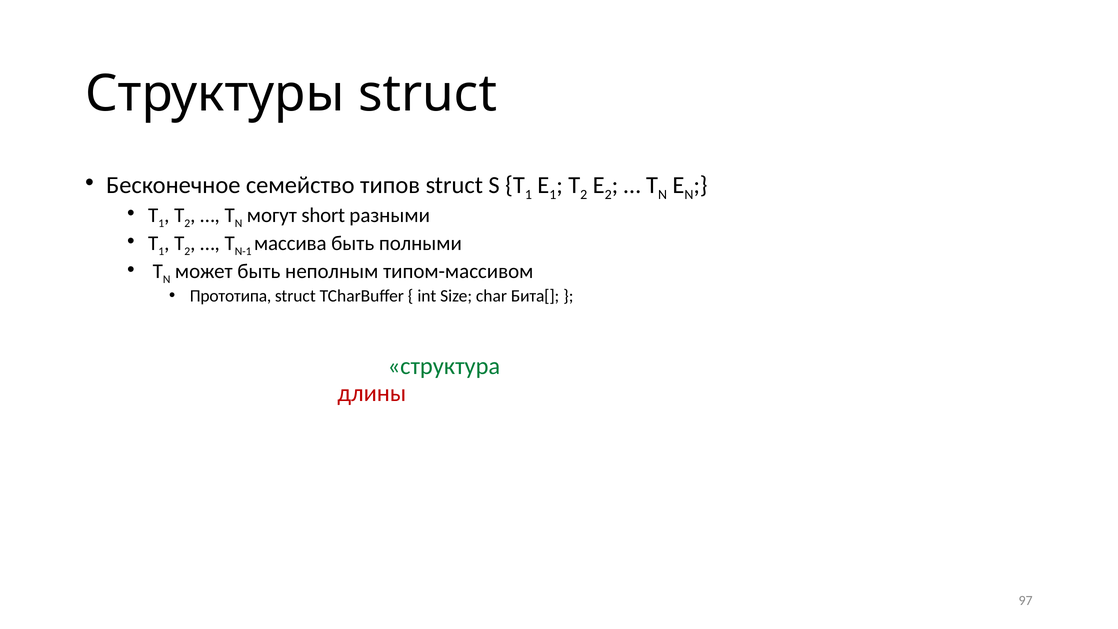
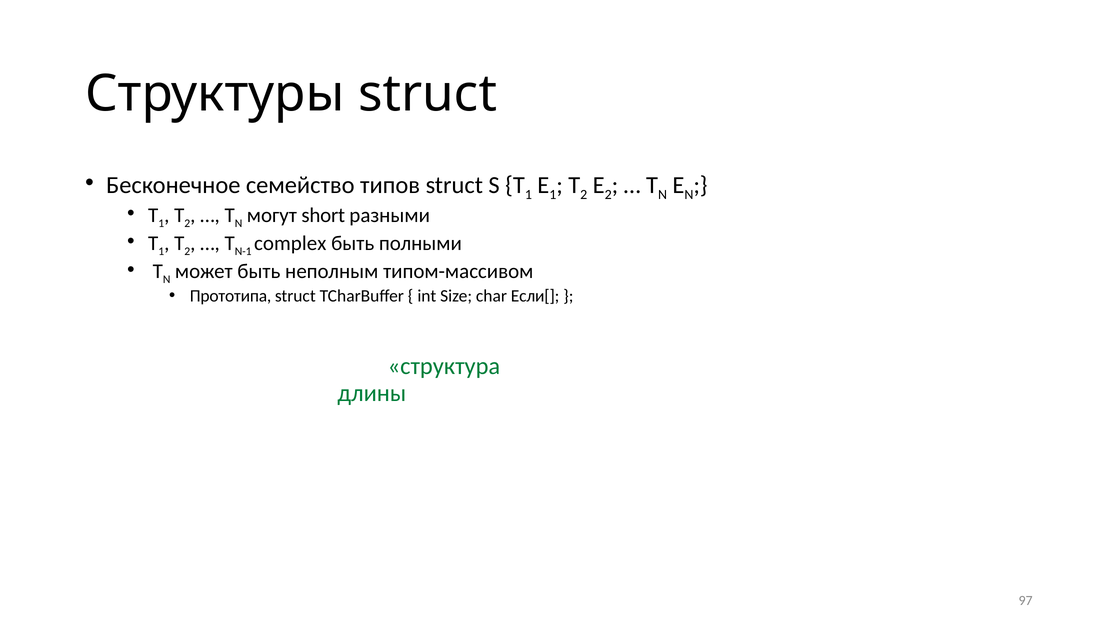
массива: массива -> complex
Бита[: Бита[ -> Если[
длины colour: red -> green
